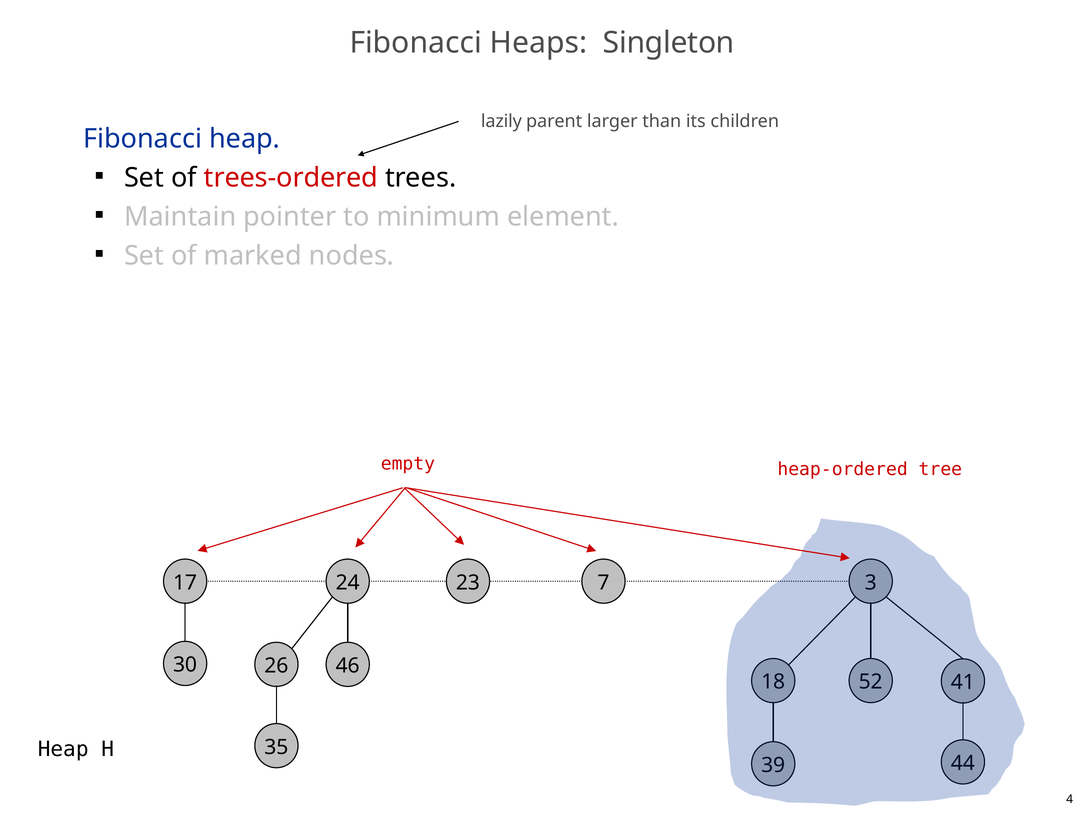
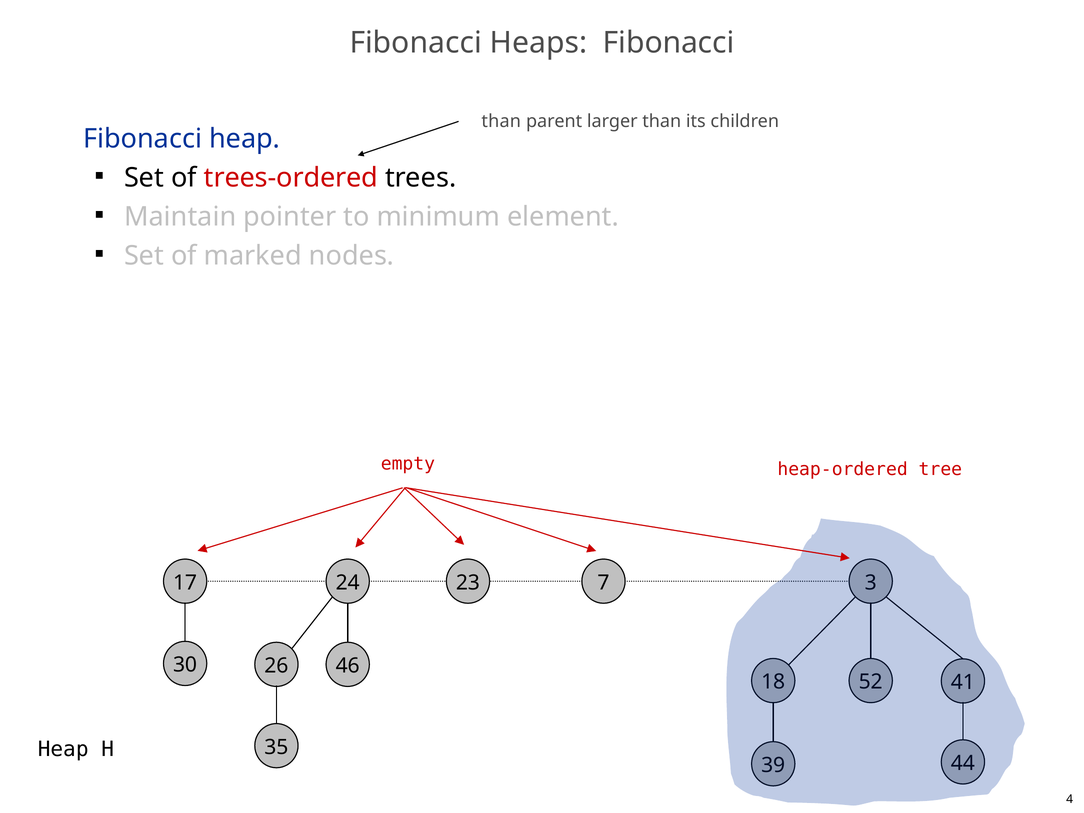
Heaps Singleton: Singleton -> Fibonacci
lazily at (501, 121): lazily -> than
